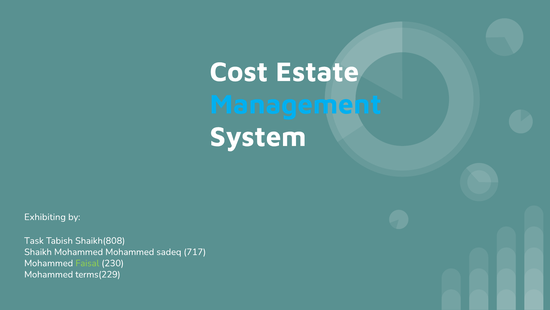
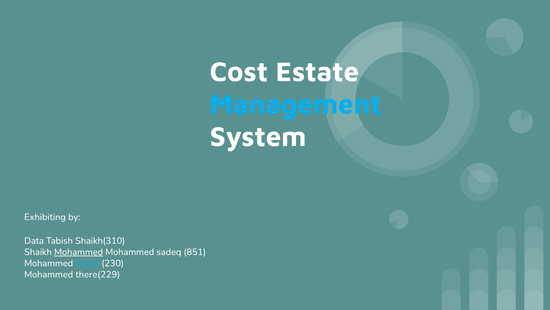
Task: Task -> Data
Shaikh(808: Shaikh(808 -> Shaikh(310
Mohammed at (79, 251) underline: none -> present
717: 717 -> 851
Faisal colour: light green -> light blue
terms(229: terms(229 -> there(229
